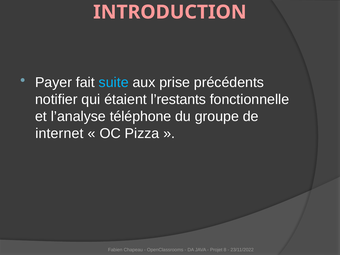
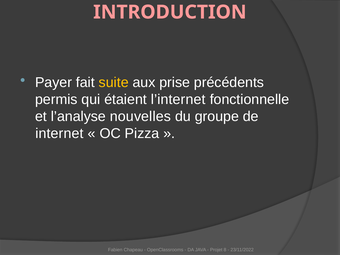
suite colour: light blue -> yellow
notifier: notifier -> permis
l’restants: l’restants -> l’internet
téléphone: téléphone -> nouvelles
